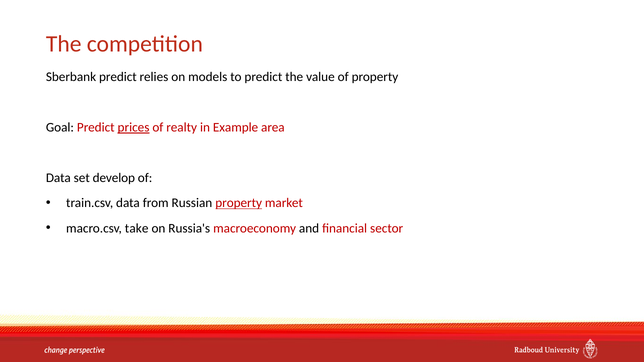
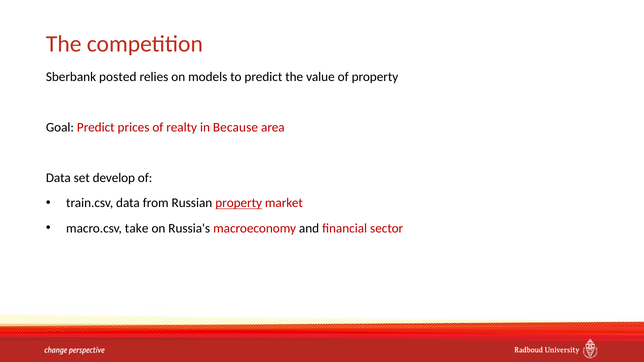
Sberbank predict: predict -> posted
prices underline: present -> none
Example: Example -> Because
